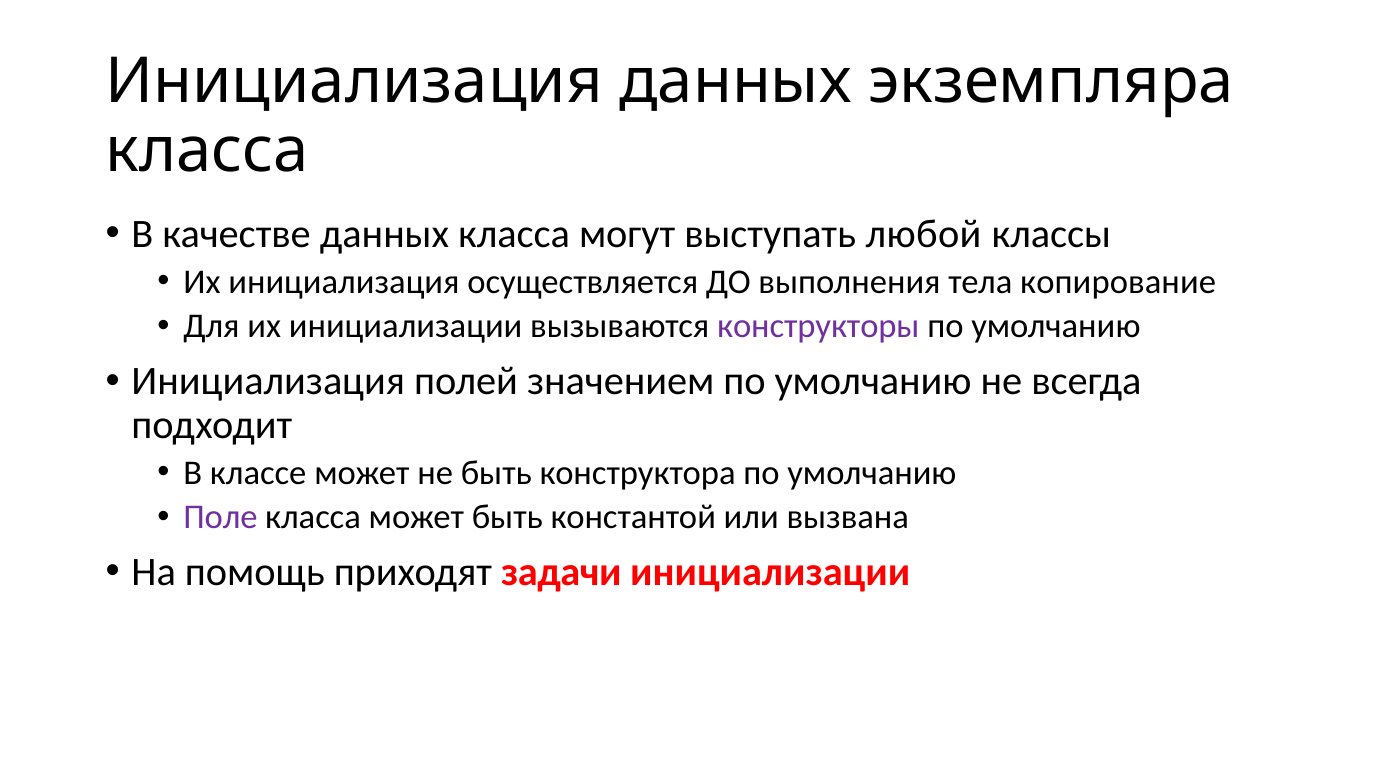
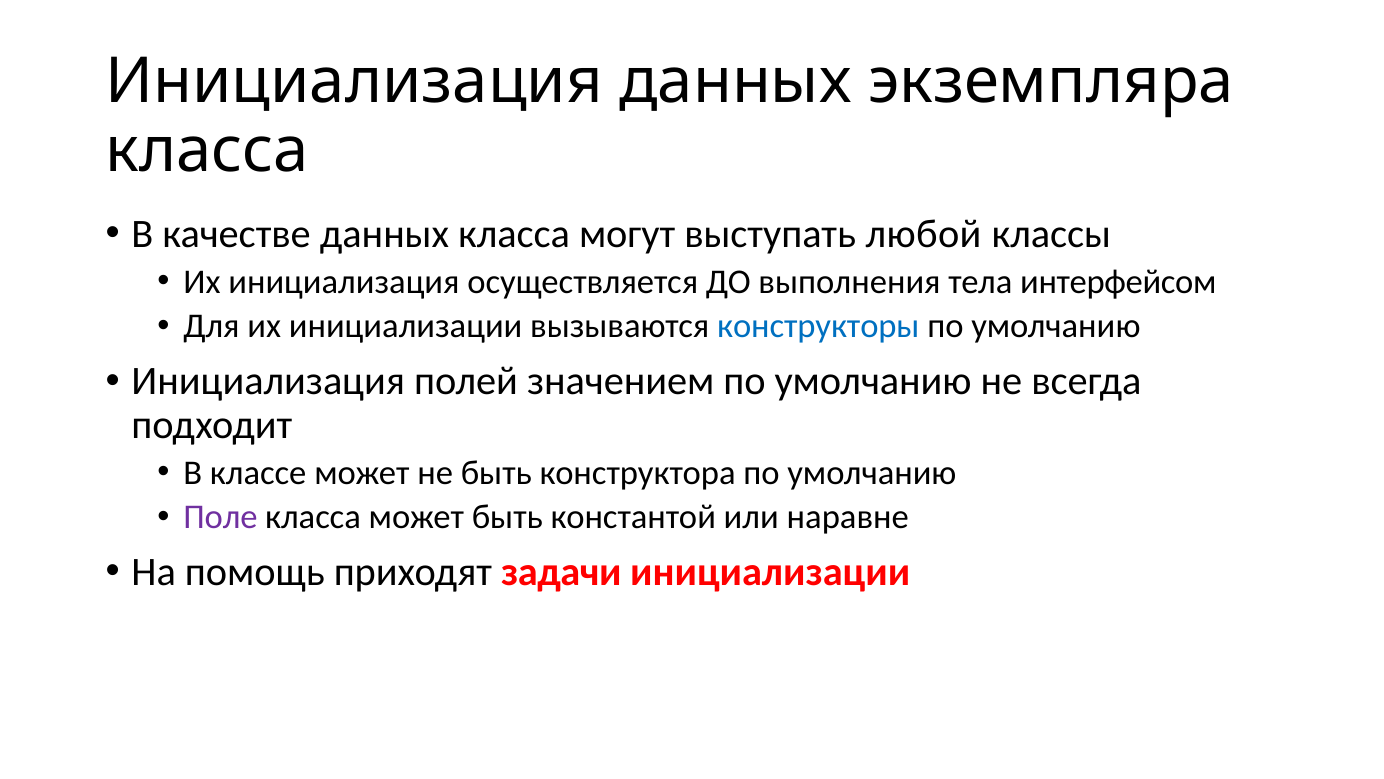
копирование: копирование -> интерфейсом
конструкторы colour: purple -> blue
вызвана: вызвана -> наравне
